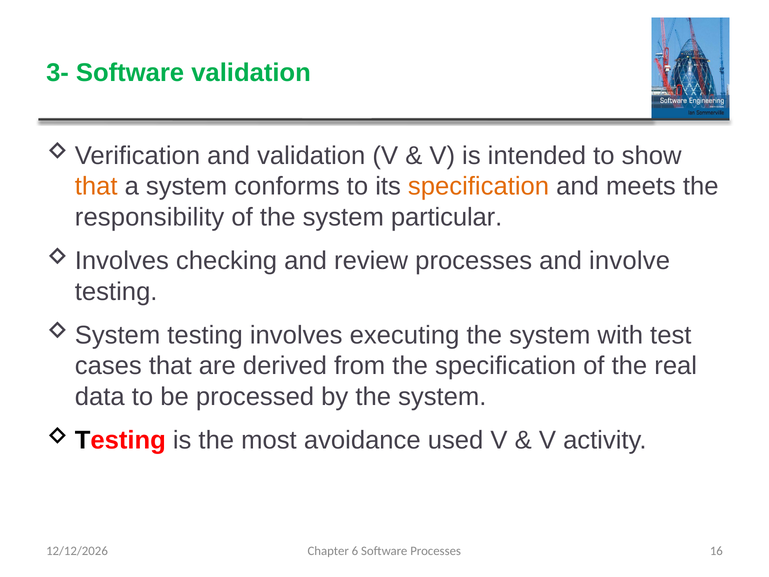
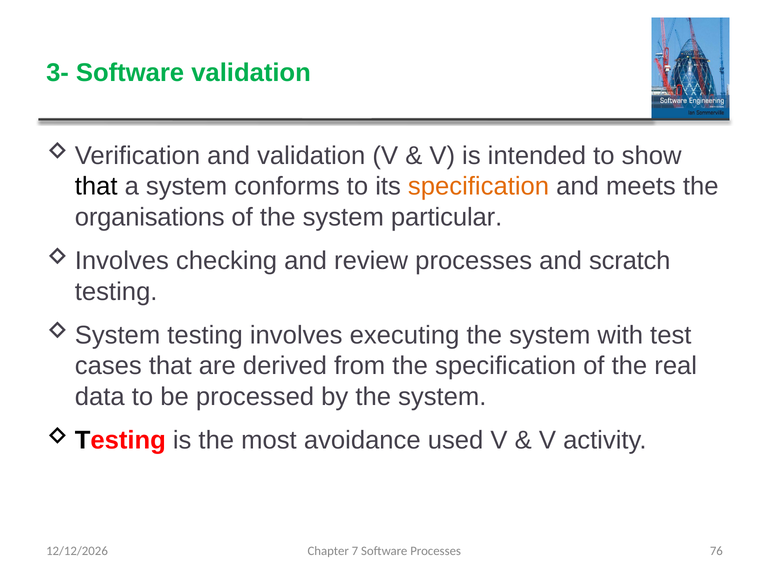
that at (96, 186) colour: orange -> black
responsibility: responsibility -> organisations
involve: involve -> scratch
6: 6 -> 7
16: 16 -> 76
